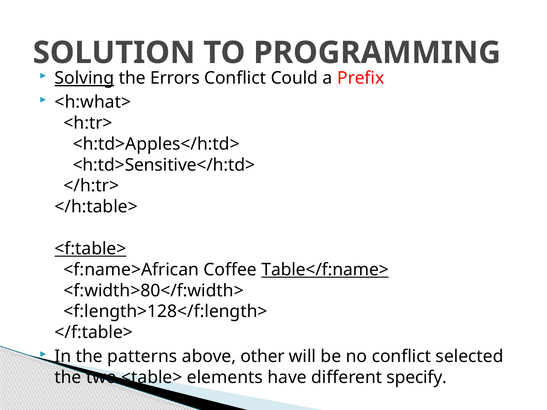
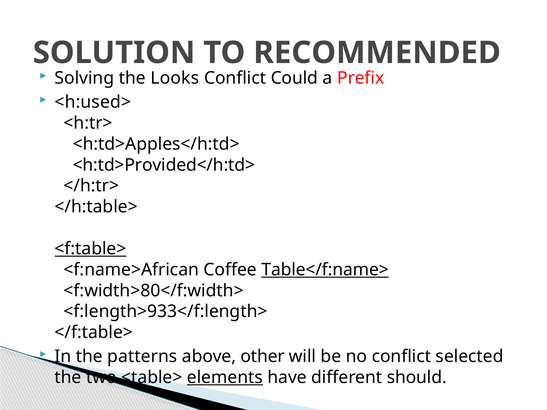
PROGRAMMING: PROGRAMMING -> RECOMMENDED
Solving underline: present -> none
Errors: Errors -> Looks
<h:what>: <h:what> -> <h:used>
<h:td>Sensitive</h:td>: <h:td>Sensitive</h:td> -> <h:td>Provided</h:td>
<f:length>128</f:length>: <f:length>128</f:length> -> <f:length>933</f:length>
elements underline: none -> present
specify: specify -> should
